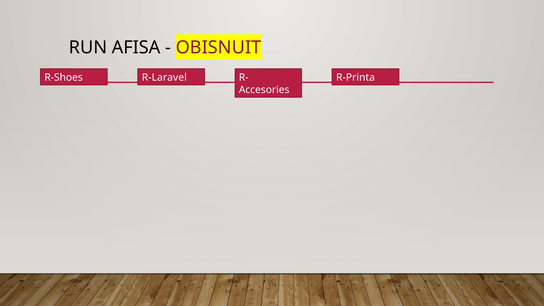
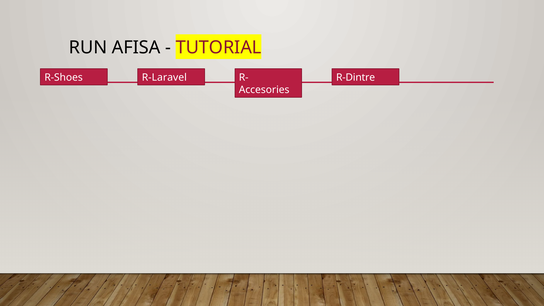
OBISNUIT: OBISNUIT -> TUTORIAL
R-Printa: R-Printa -> R-Dintre
